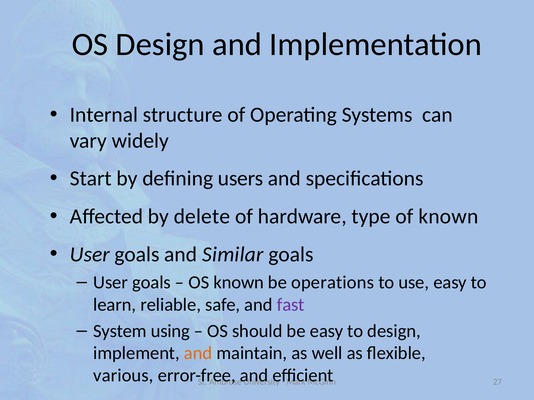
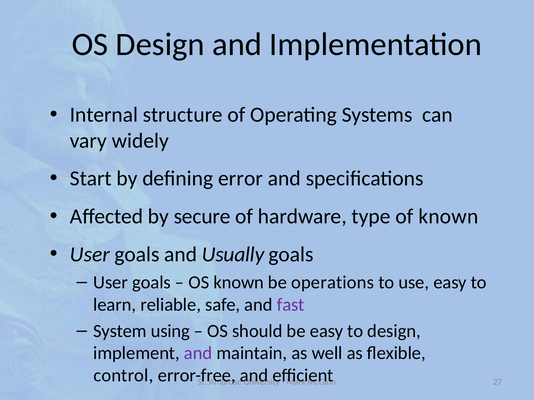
users: users -> error
delete: delete -> secure
Similar: Similar -> Usually
and at (198, 354) colour: orange -> purple
various: various -> control
